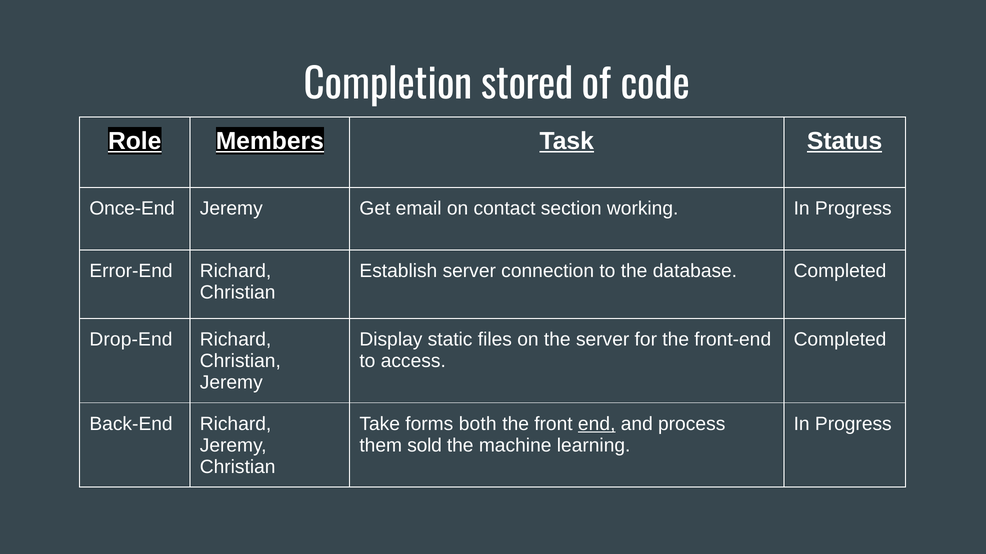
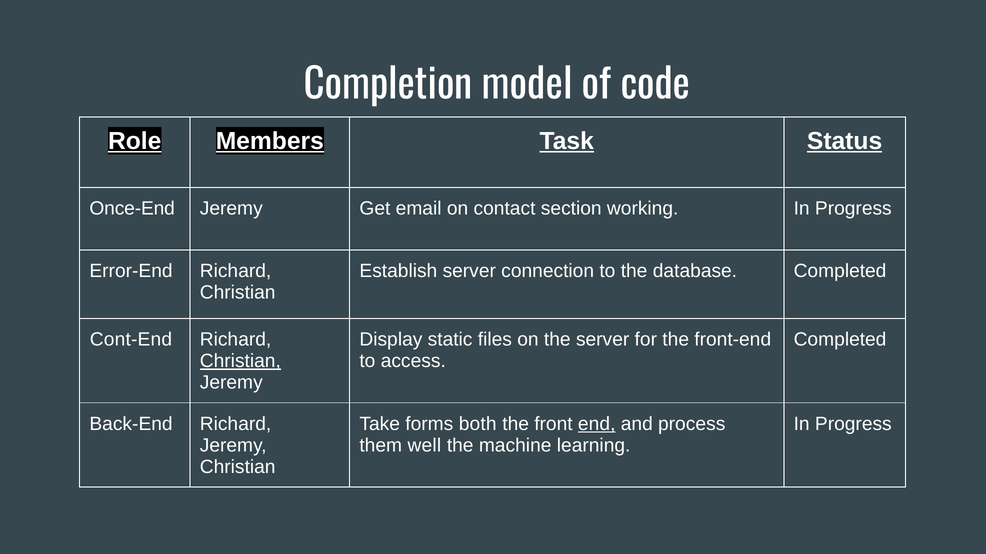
stored: stored -> model
Drop-End: Drop-End -> Cont-End
Christian at (240, 361) underline: none -> present
sold: sold -> well
